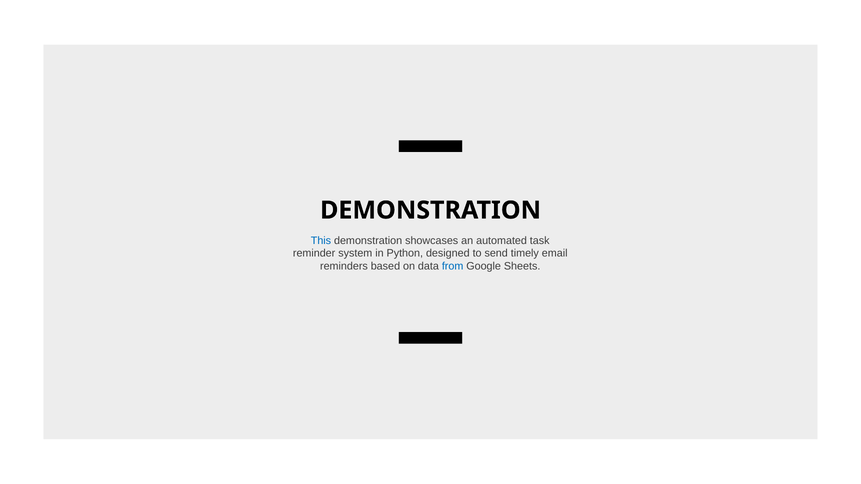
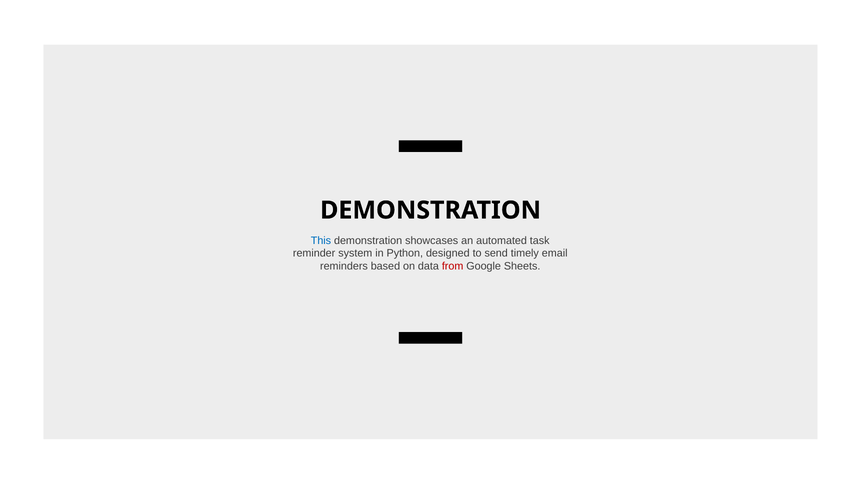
from colour: blue -> red
